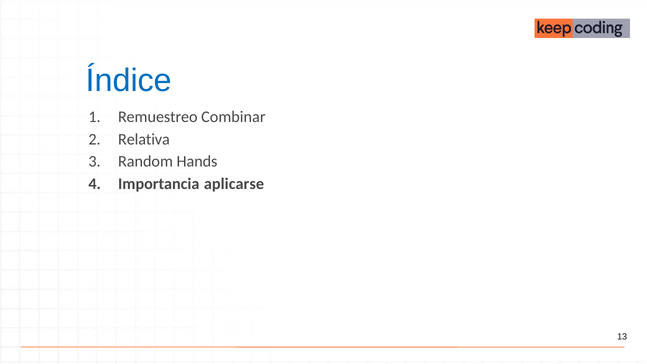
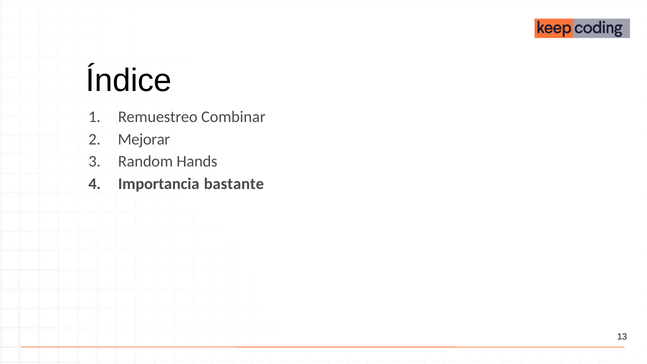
Índice colour: blue -> black
Relativa: Relativa -> Mejorar
aplicarse: aplicarse -> bastante
